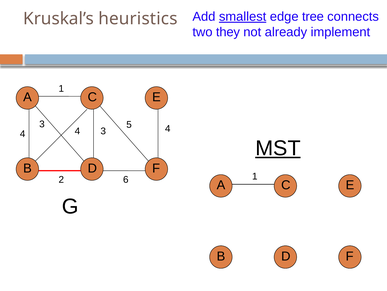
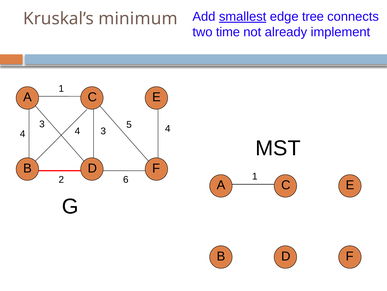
heuristics: heuristics -> minimum
they: they -> time
MST underline: present -> none
